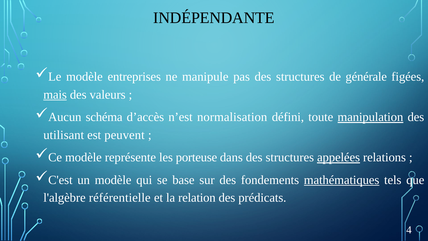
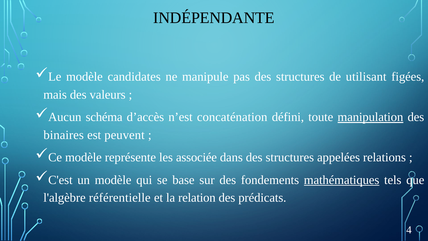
entreprises: entreprises -> candidates
générale: générale -> utilisant
mais underline: present -> none
normalisation: normalisation -> concaténation
utilisant: utilisant -> binaires
porteuse: porteuse -> associée
appelées underline: present -> none
